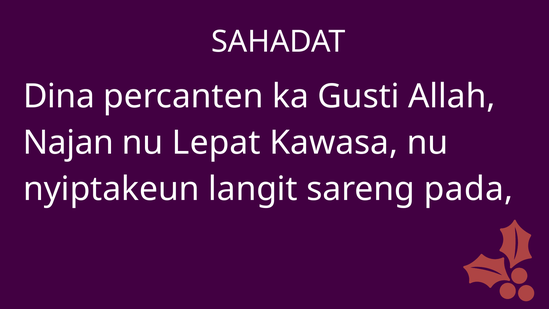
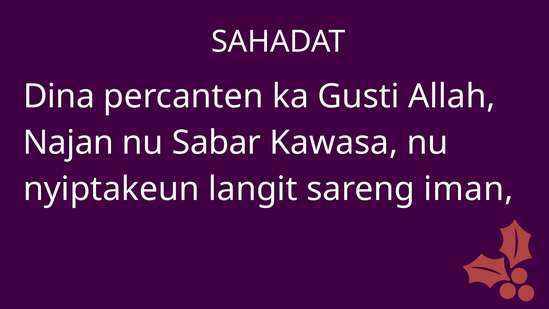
Lepat: Lepat -> Sabar
pada: pada -> iman
